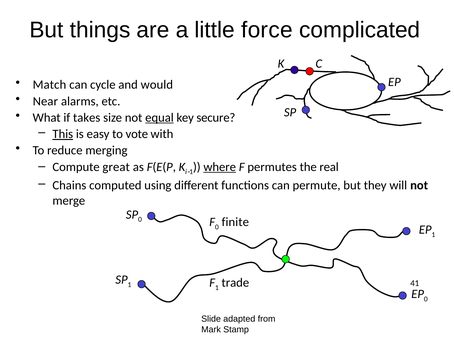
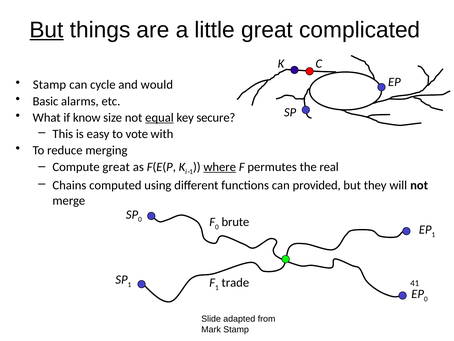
But at (47, 30) underline: none -> present
little force: force -> great
Match at (49, 85): Match -> Stamp
Near: Near -> Basic
takes: takes -> know
This underline: present -> none
permute: permute -> provided
finite: finite -> brute
